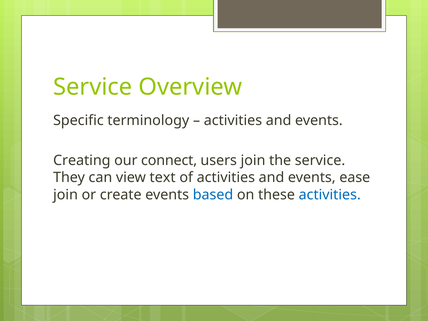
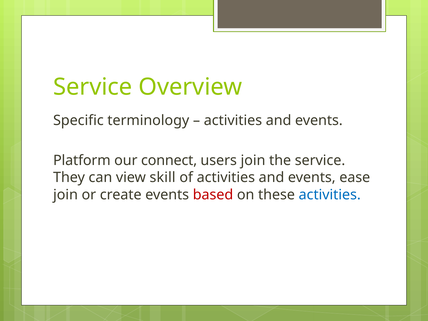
Creating: Creating -> Platform
text: text -> skill
based colour: blue -> red
